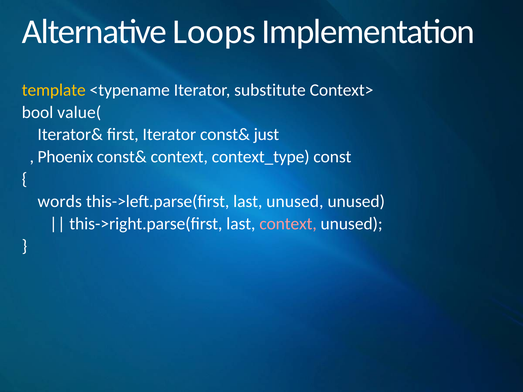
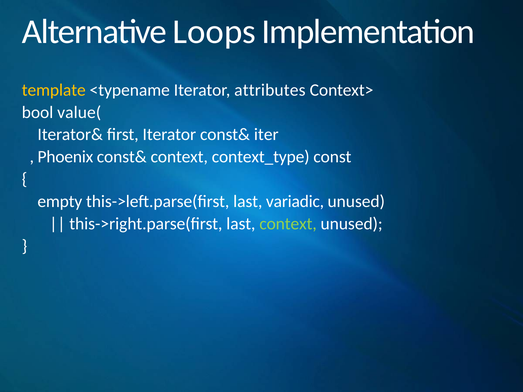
substitute: substitute -> attributes
just: just -> iter
words: words -> empty
last unused: unused -> variadic
context at (288, 224) colour: pink -> light green
